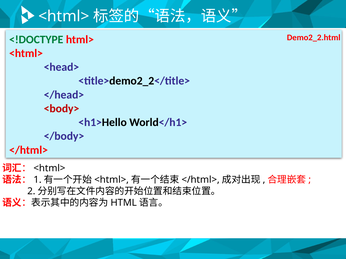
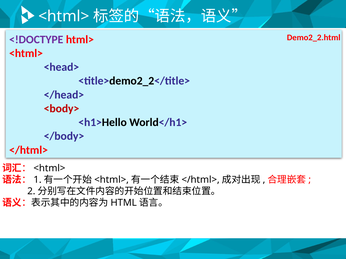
<!DOCTYPE colour: green -> purple
